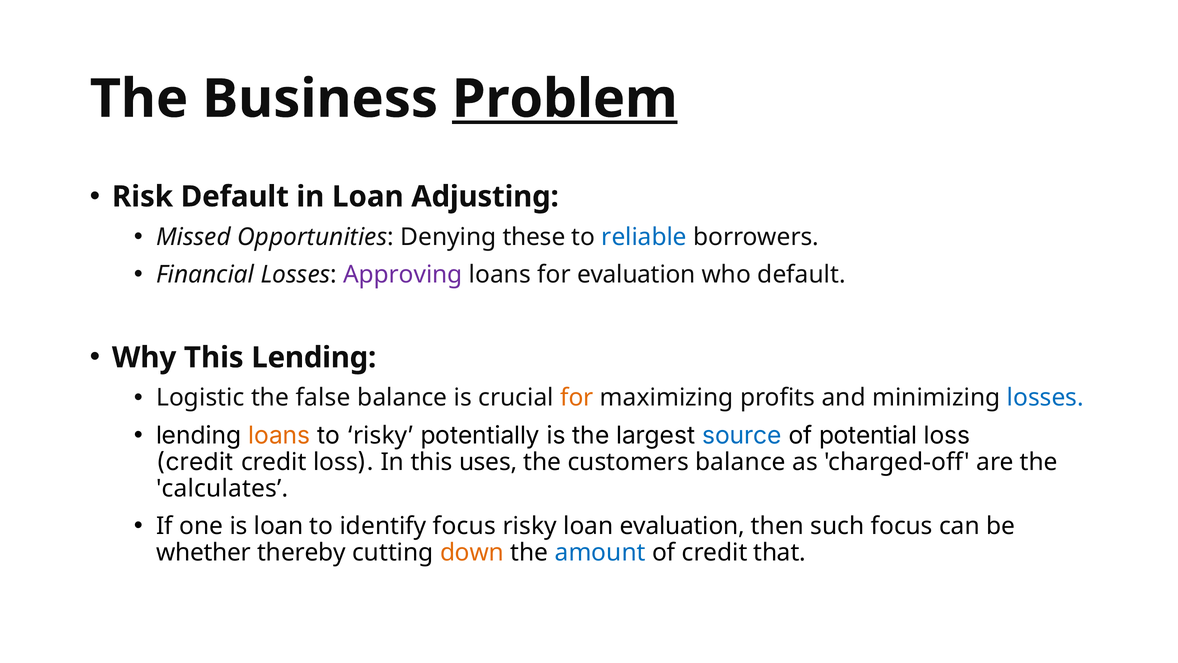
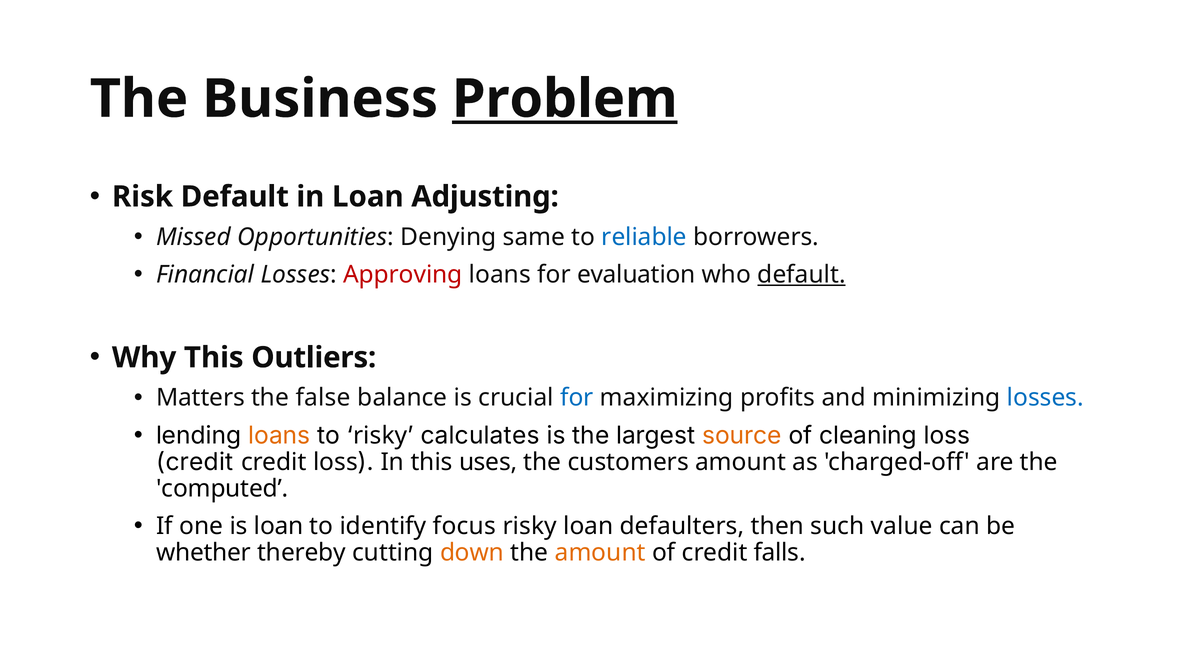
these: these -> same
Approving colour: purple -> red
default at (802, 274) underline: none -> present
This Lending: Lending -> Outliers
Logistic: Logistic -> Matters
for at (577, 398) colour: orange -> blue
potentially: potentially -> calculates
source colour: blue -> orange
potential: potential -> cleaning
customers balance: balance -> amount
calculates: calculates -> computed
loan evaluation: evaluation -> defaulters
such focus: focus -> value
amount at (600, 552) colour: blue -> orange
that: that -> falls
